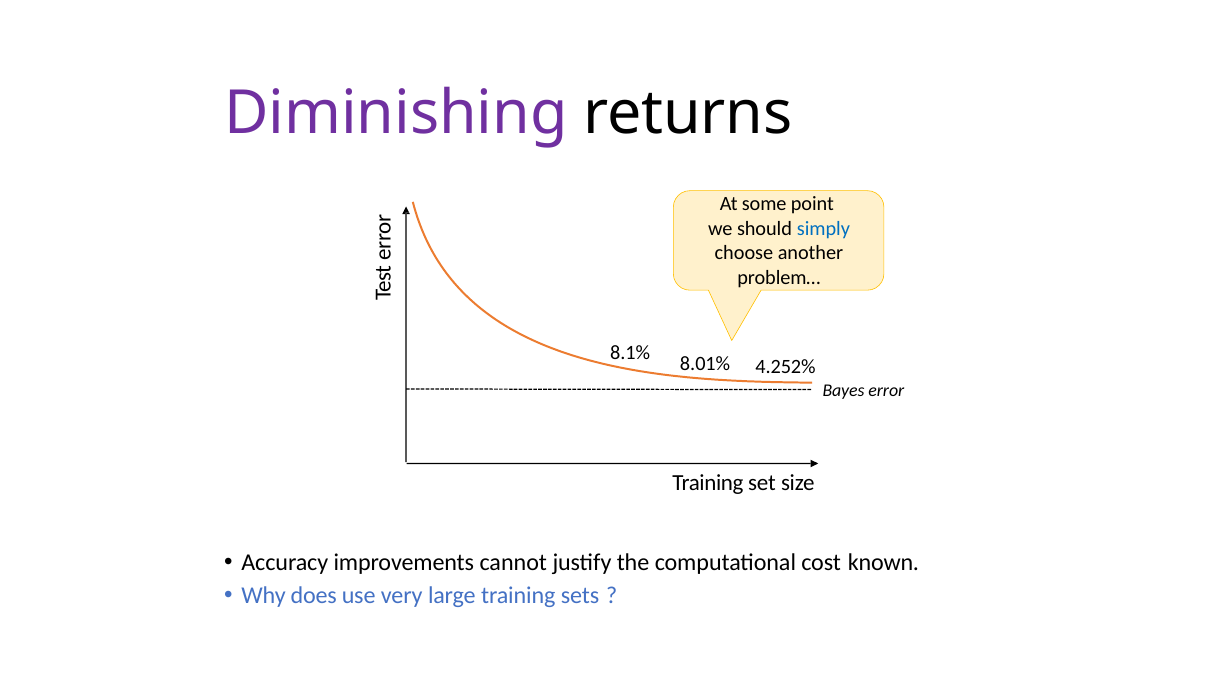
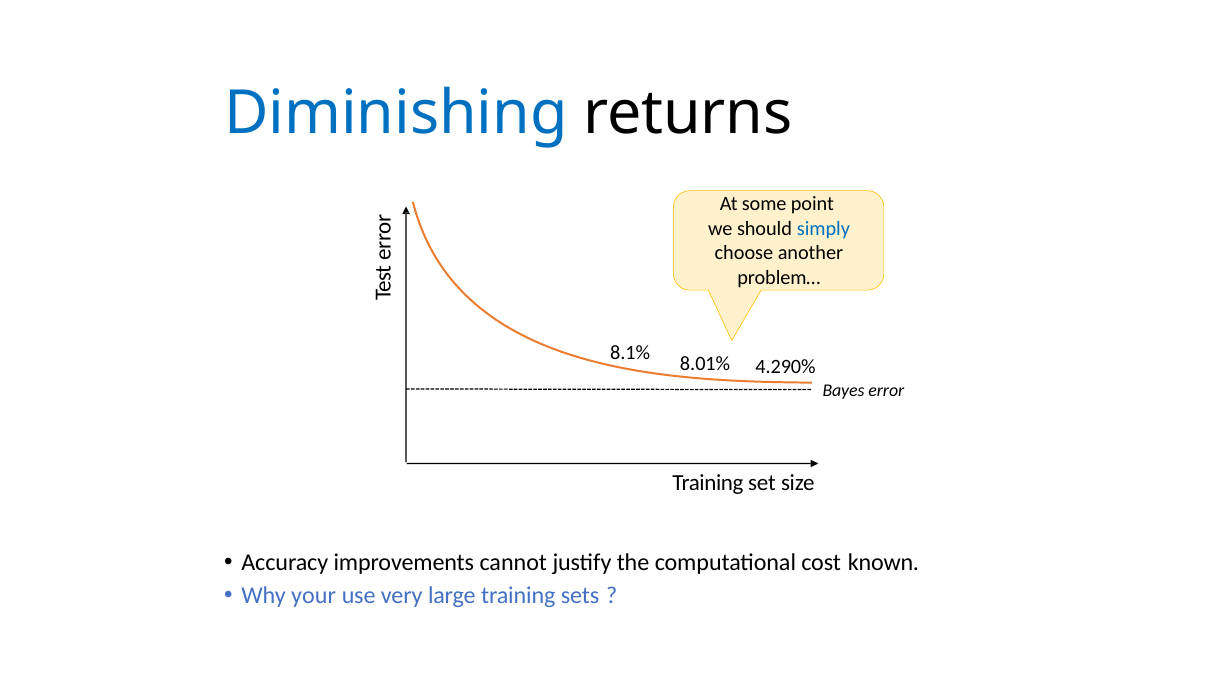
Diminishing colour: purple -> blue
4.252%: 4.252% -> 4.290%
does: does -> your
